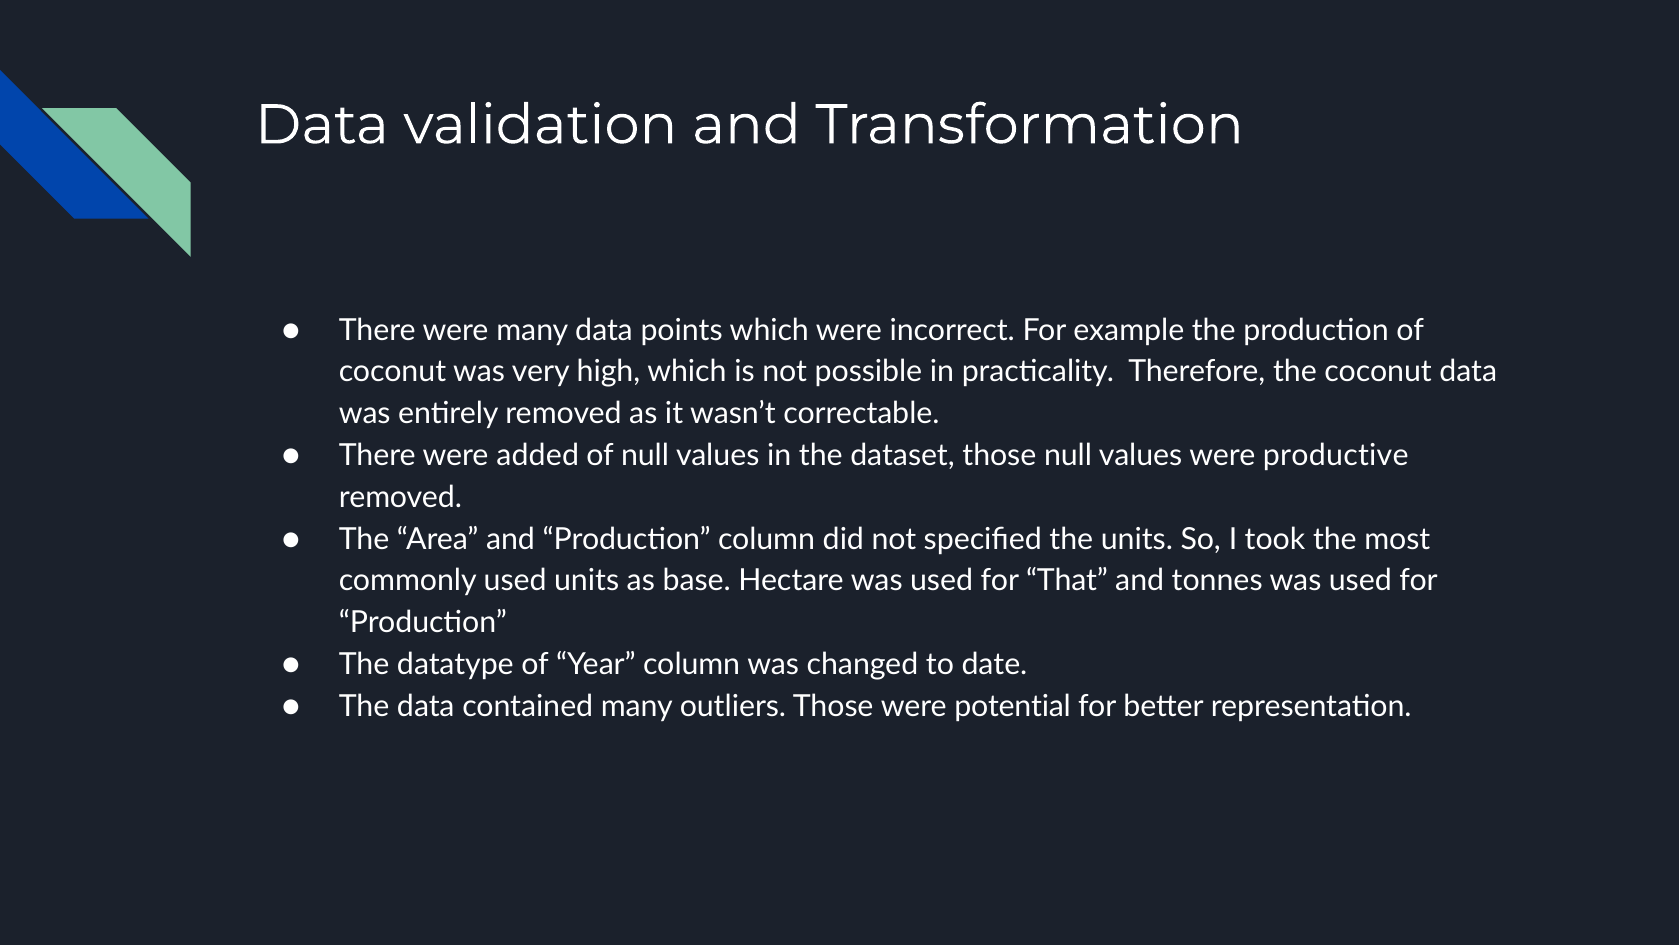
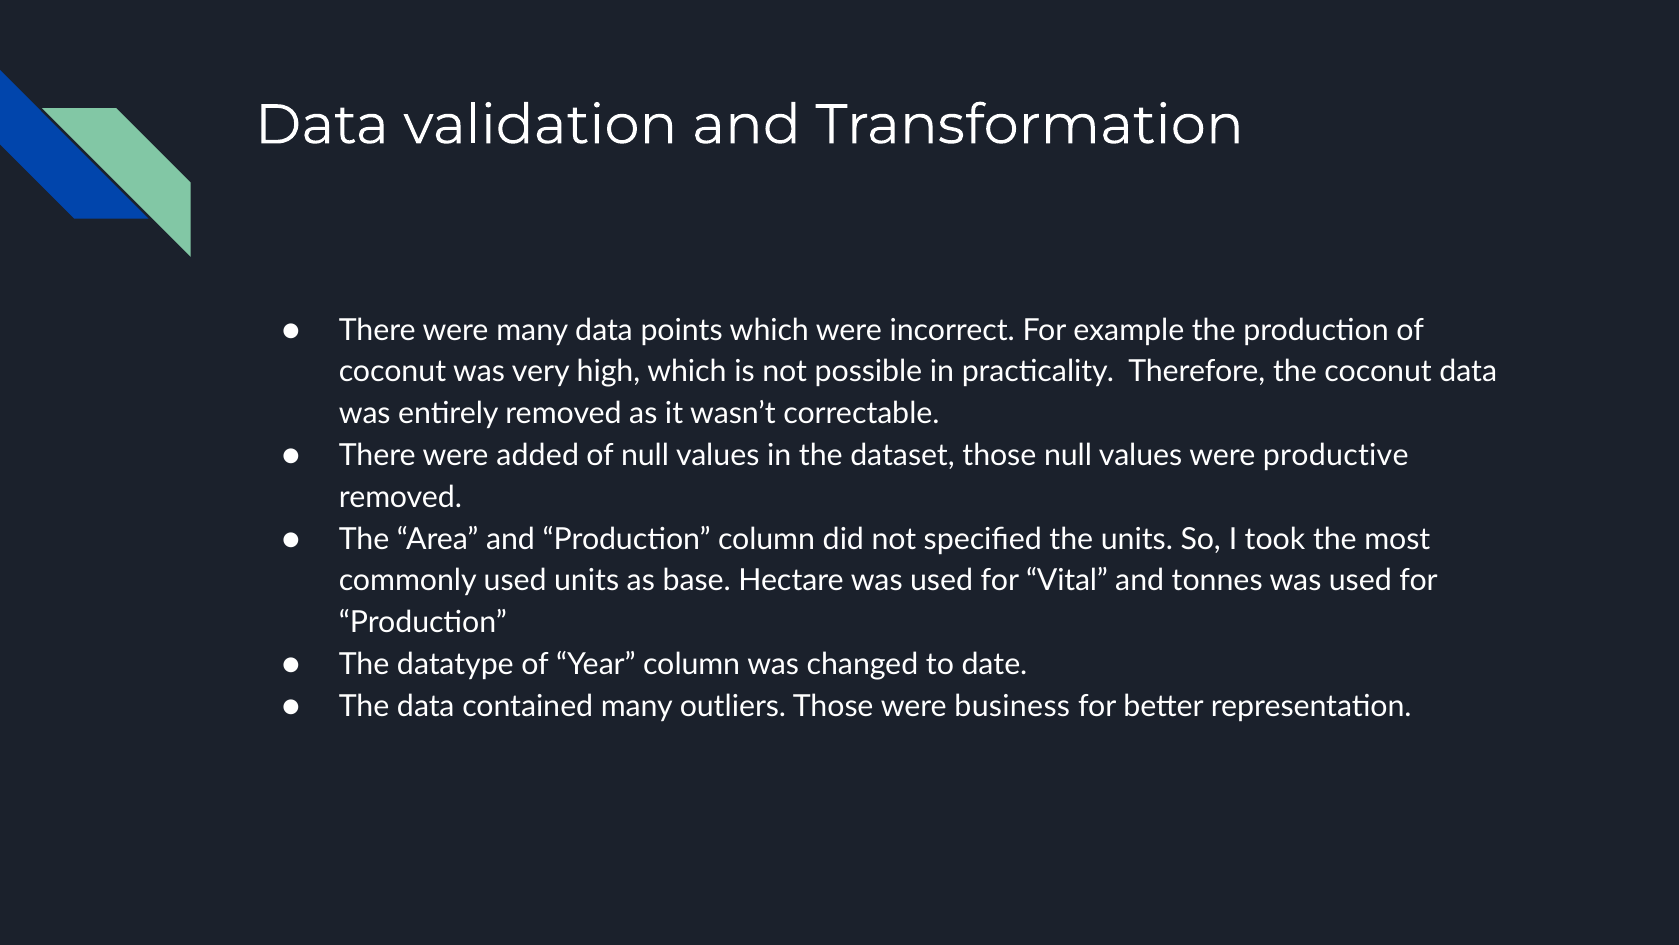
That: That -> Vital
potential: potential -> business
